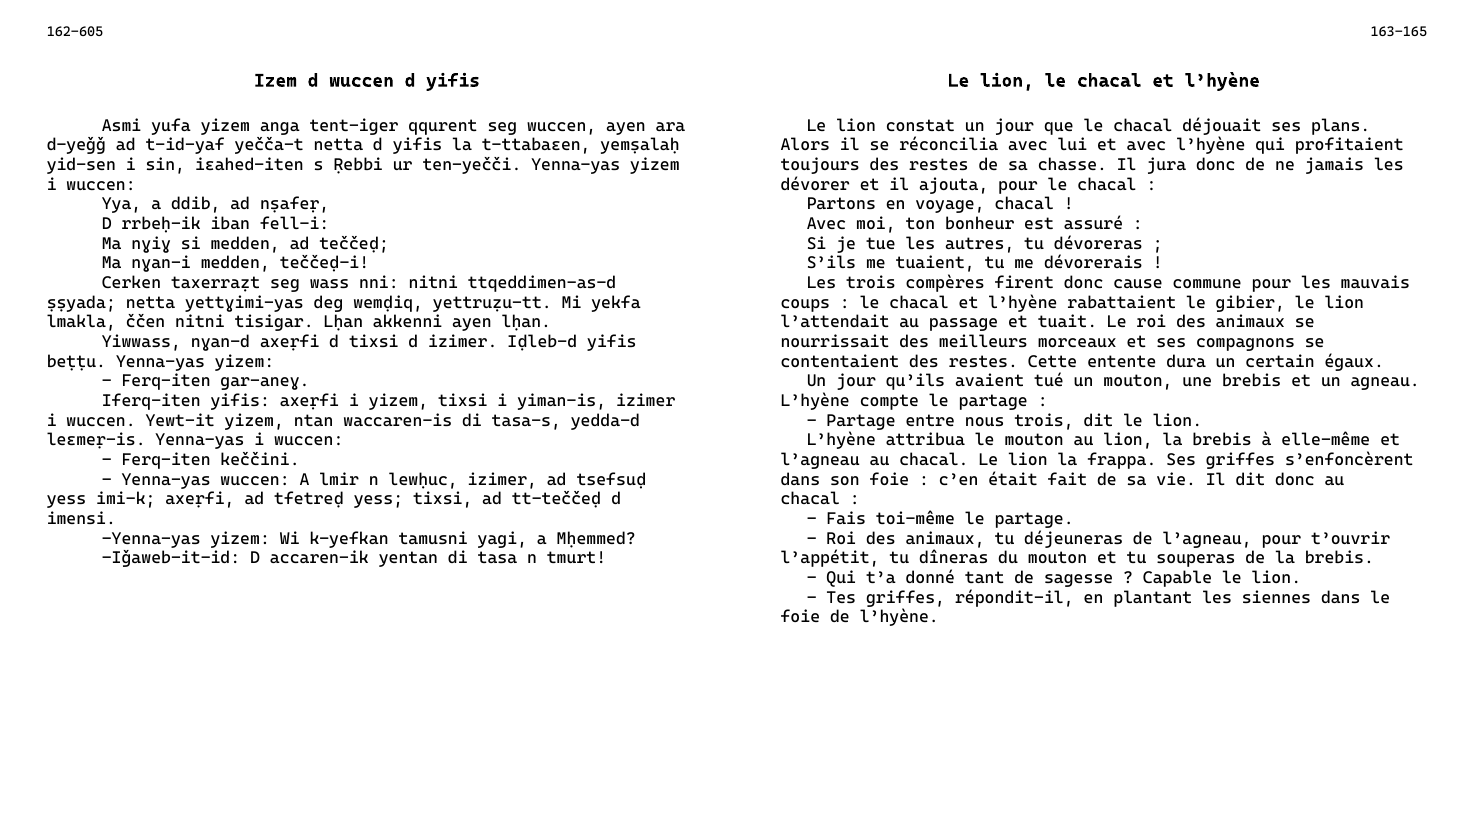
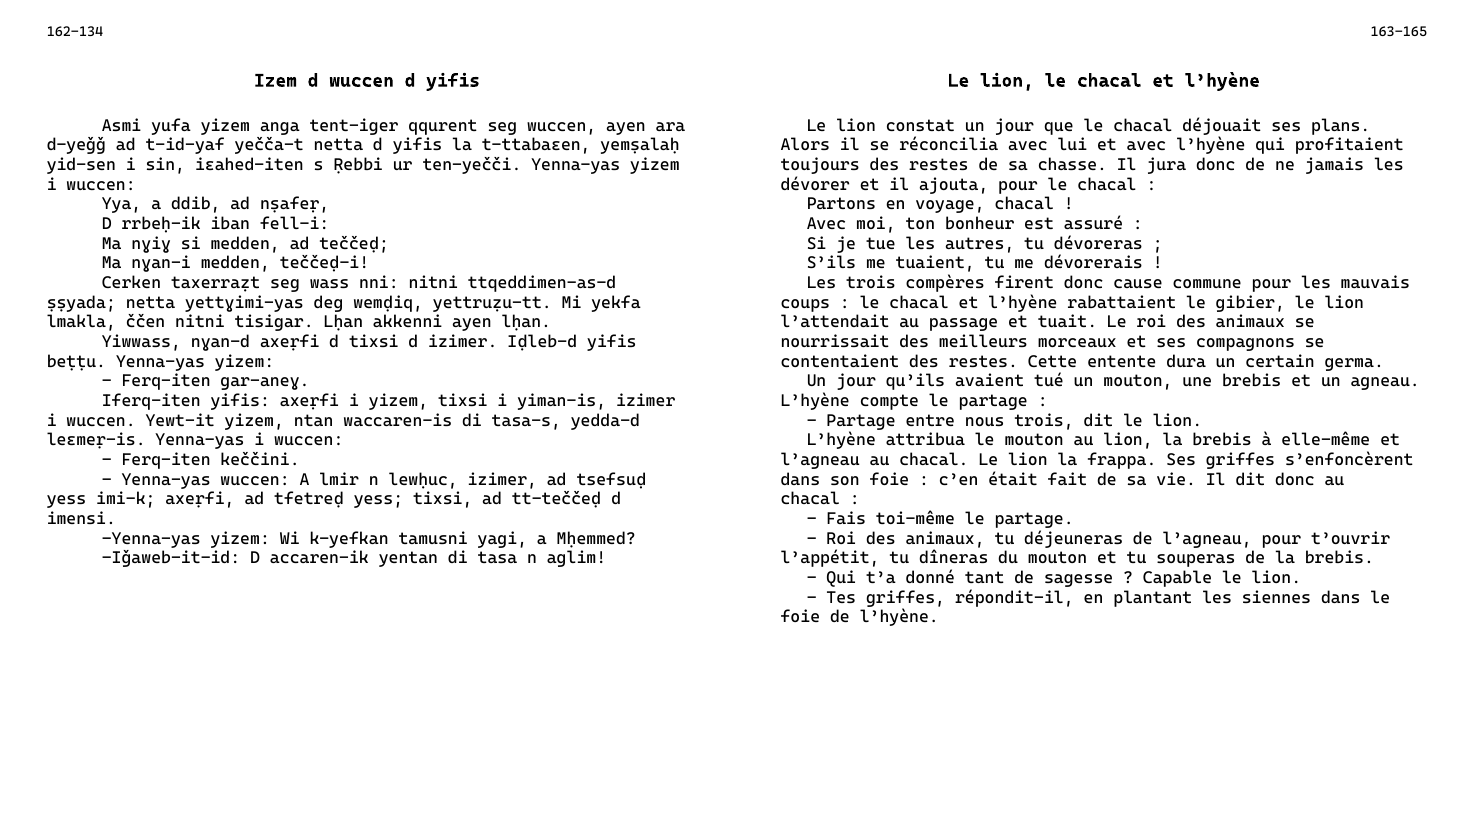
162-605: 162-605 -> 162-134
égaux: égaux -> germa
tmurt: tmurt -> aglim
